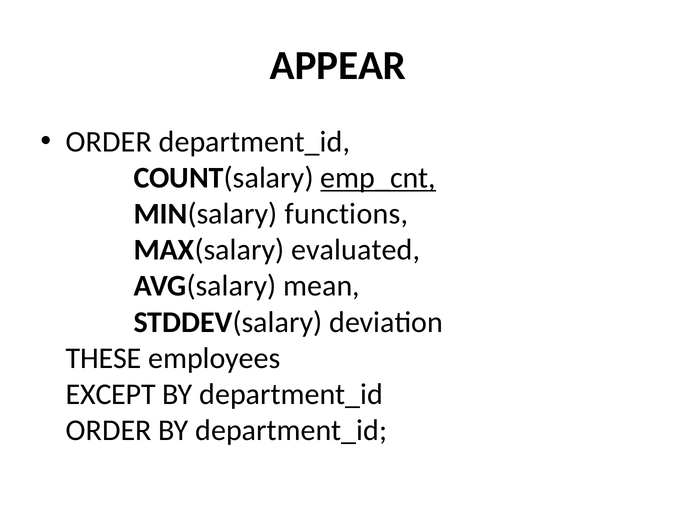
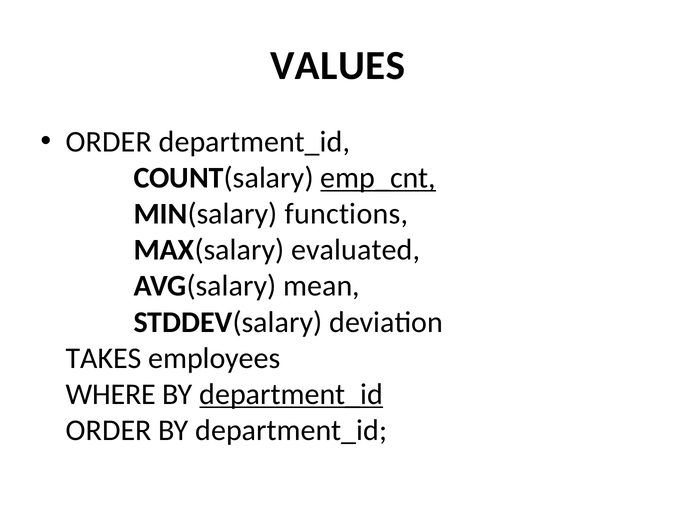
APPEAR: APPEAR -> VALUES
THESE: THESE -> TAKES
EXCEPT: EXCEPT -> WHERE
department_id at (291, 394) underline: none -> present
